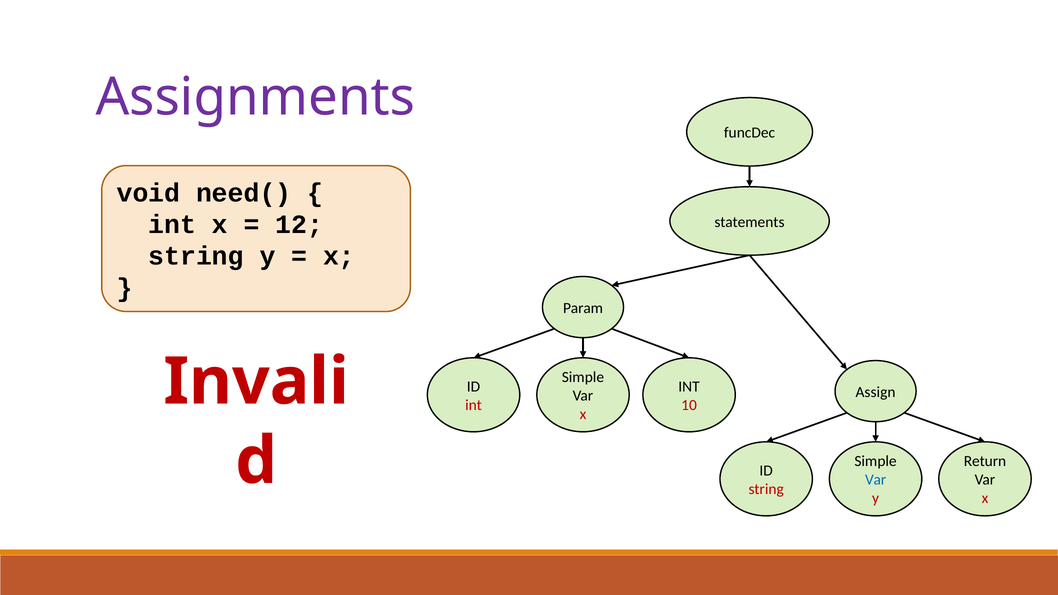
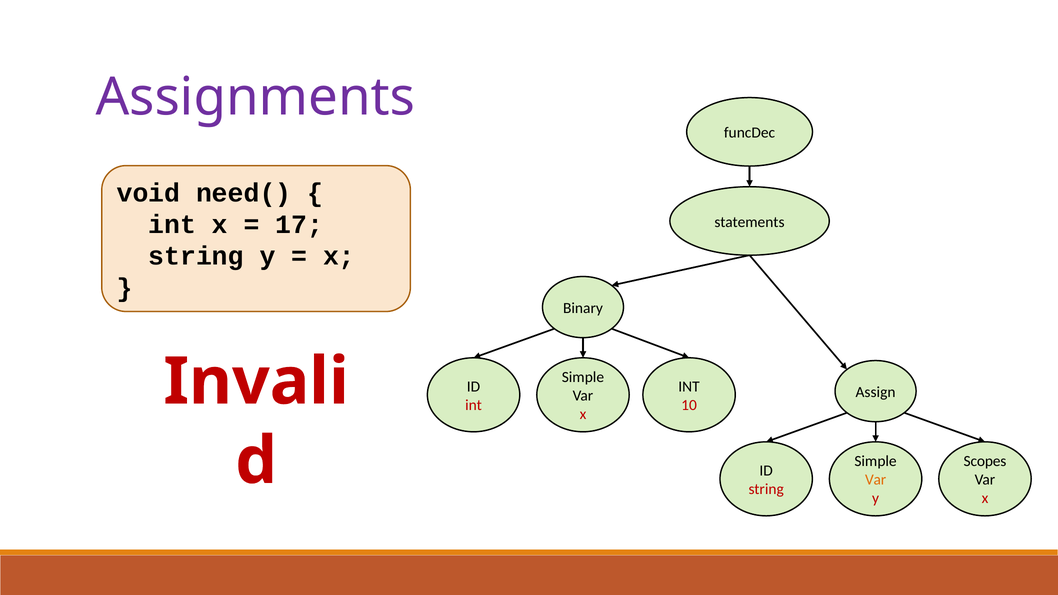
12: 12 -> 17
Param: Param -> Binary
Return: Return -> Scopes
Var at (876, 480) colour: blue -> orange
